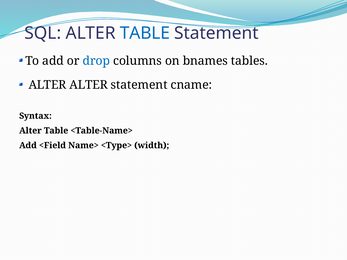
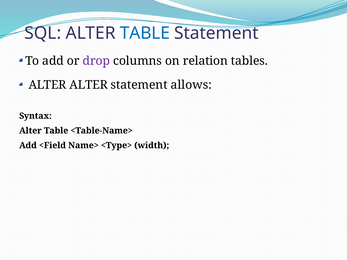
drop colour: blue -> purple
bnames: bnames -> relation
cname: cname -> allows
